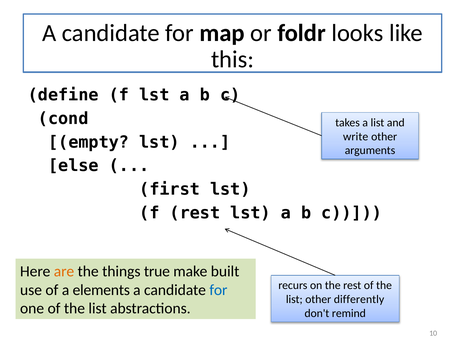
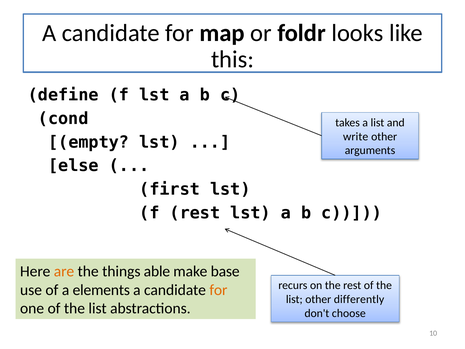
true: true -> able
built: built -> base
for at (218, 290) colour: blue -> orange
remind: remind -> choose
